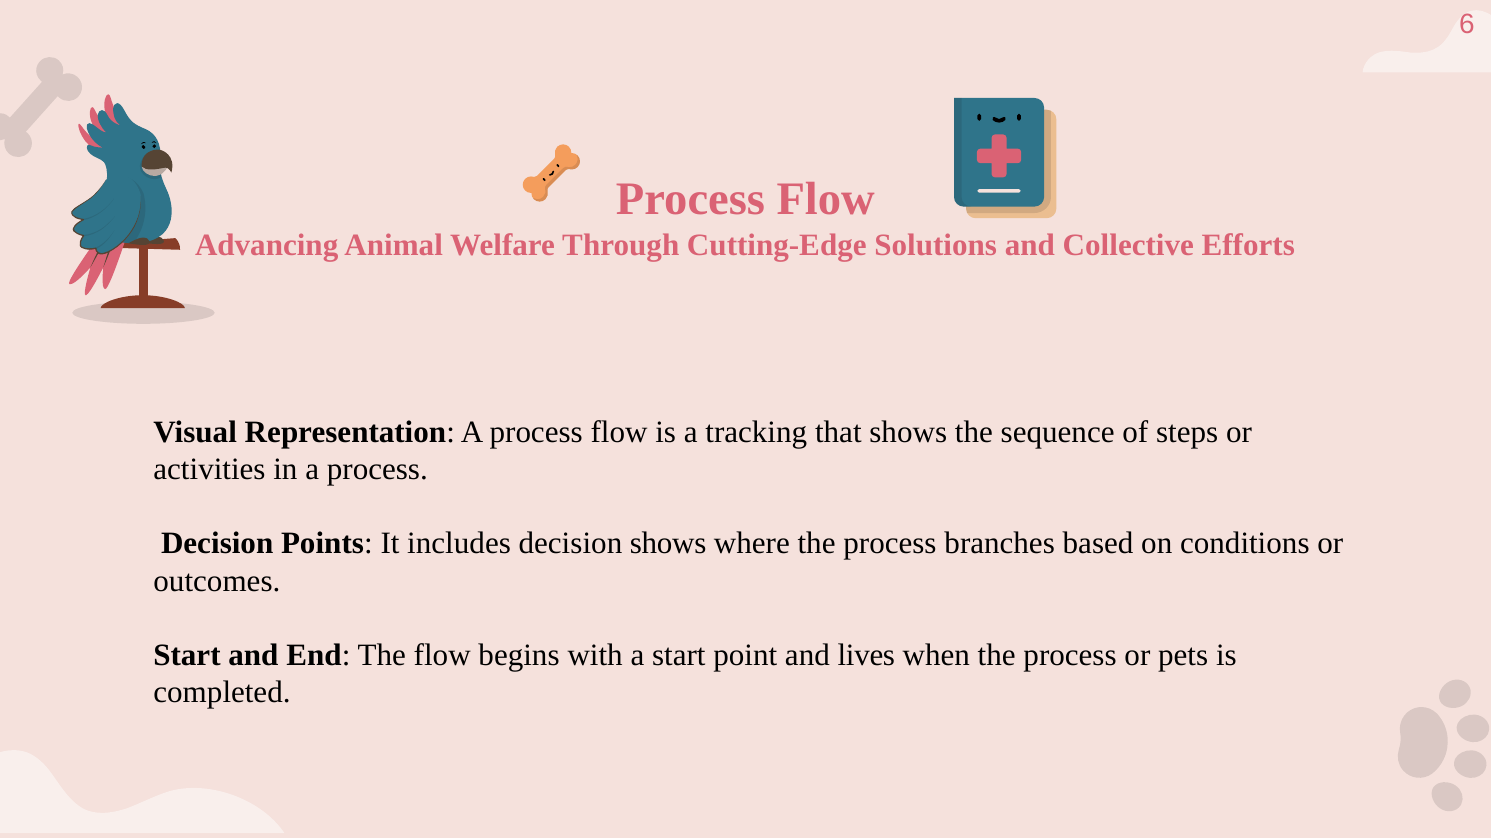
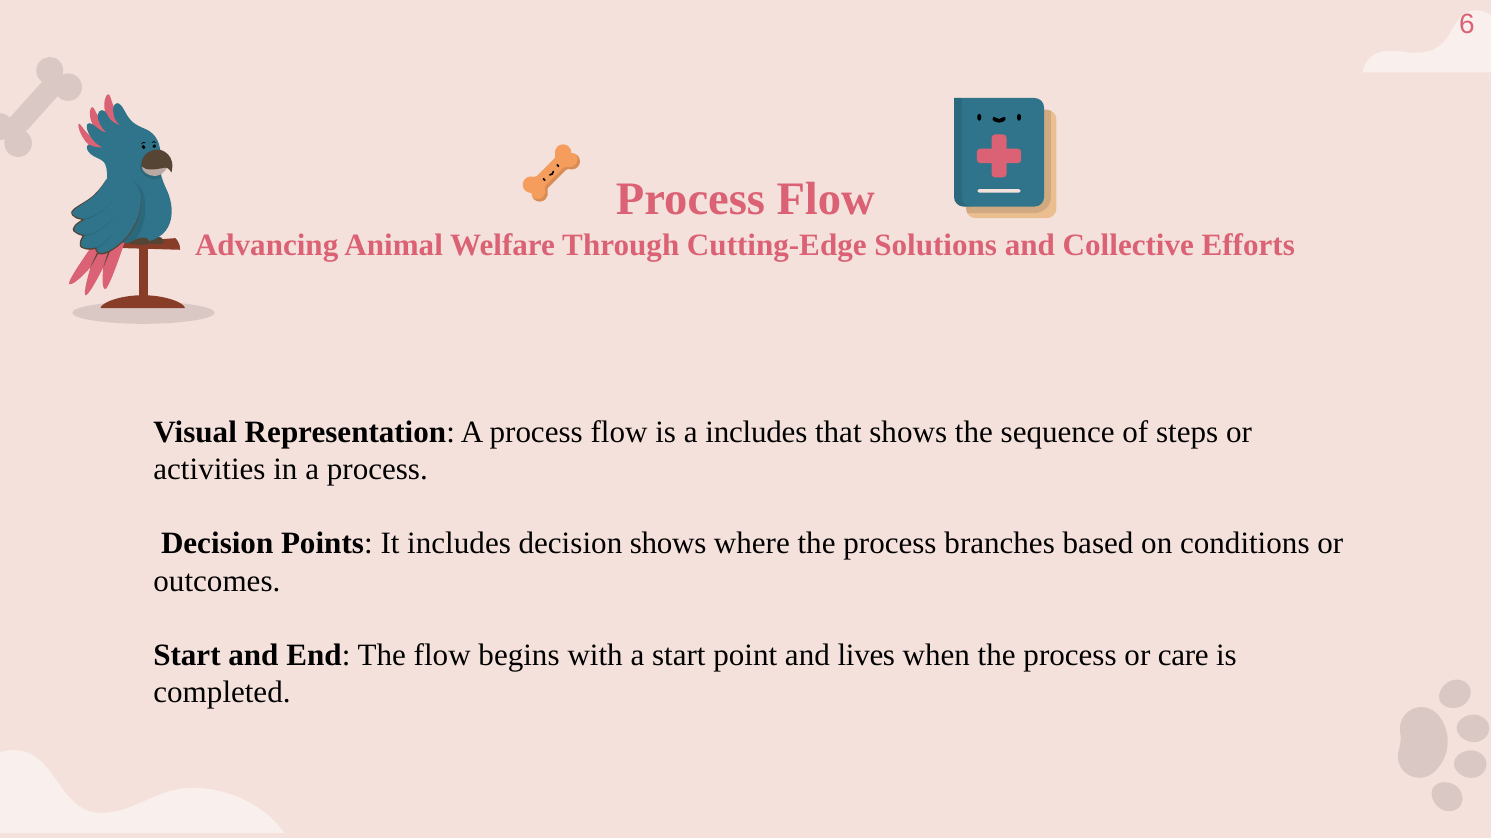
a tracking: tracking -> includes
pets: pets -> care
